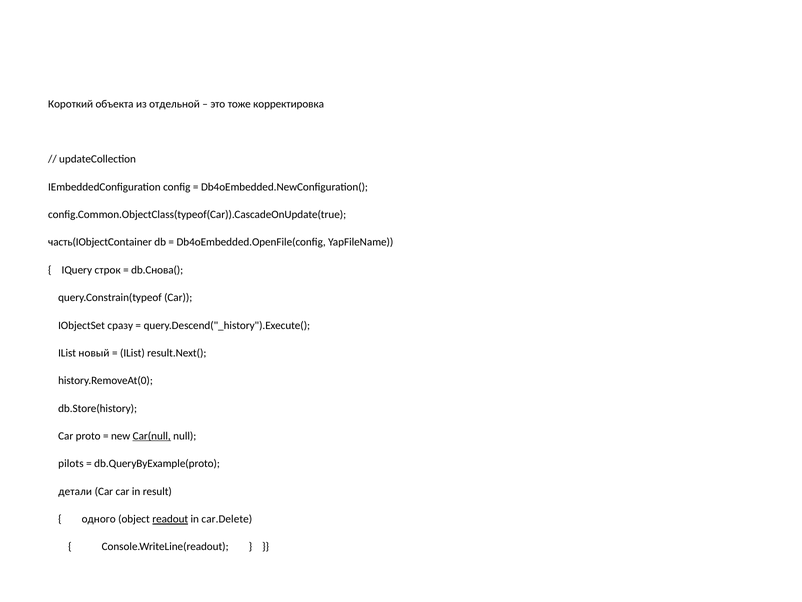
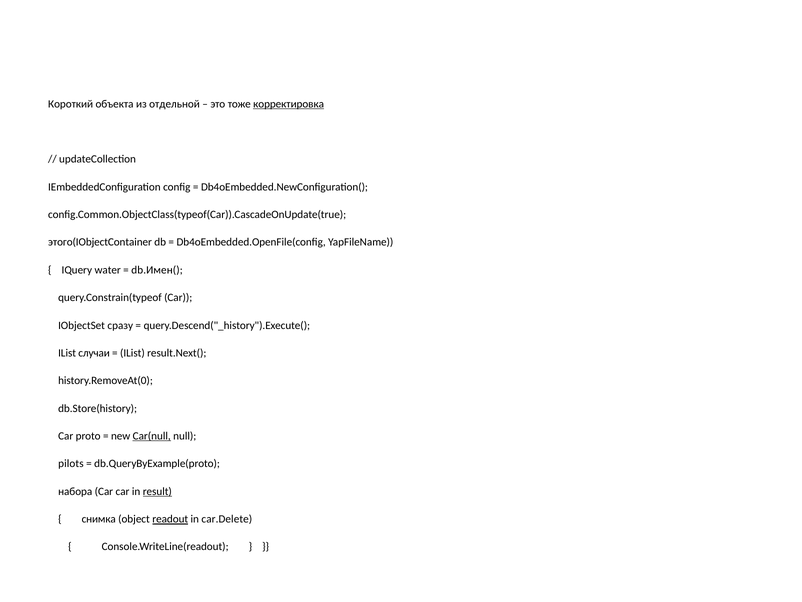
корректировка underline: none -> present
часть(IObjectContainer: часть(IObjectContainer -> этого(IObjectContainer
строк: строк -> water
db.Снова(: db.Снова( -> db.Имен(
новый: новый -> случаи
детали: детали -> набора
result underline: none -> present
одного: одного -> снимка
